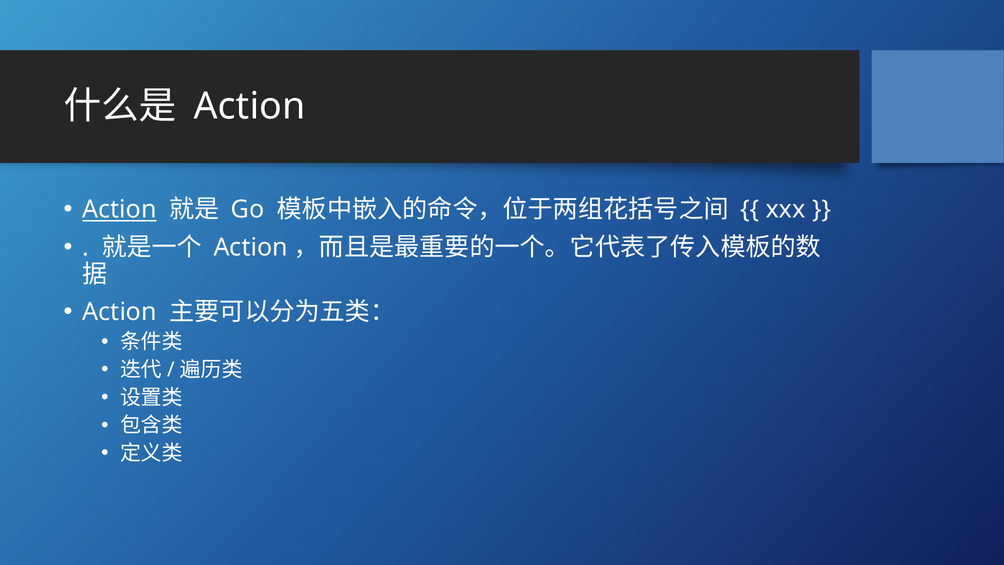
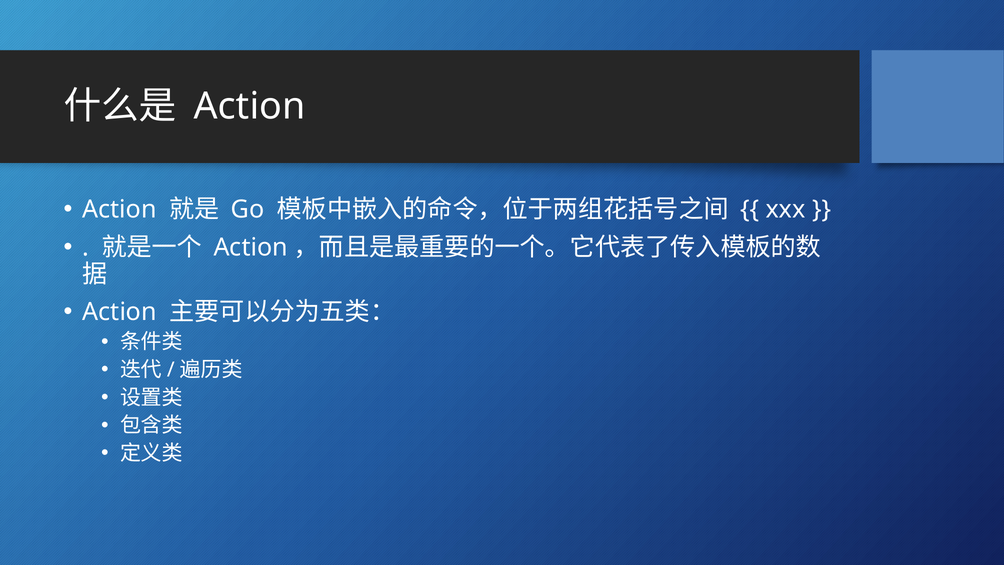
Action at (120, 210) underline: present -> none
